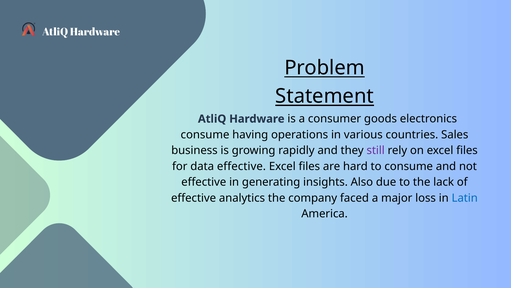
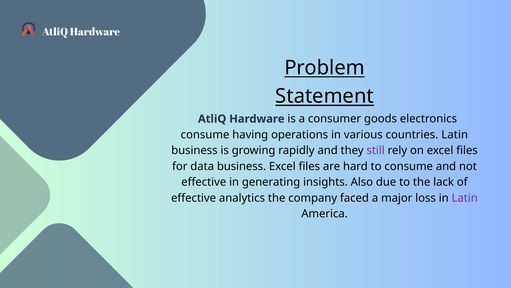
countries Sales: Sales -> Latin
data effective: effective -> business
Latin at (465, 198) colour: blue -> purple
